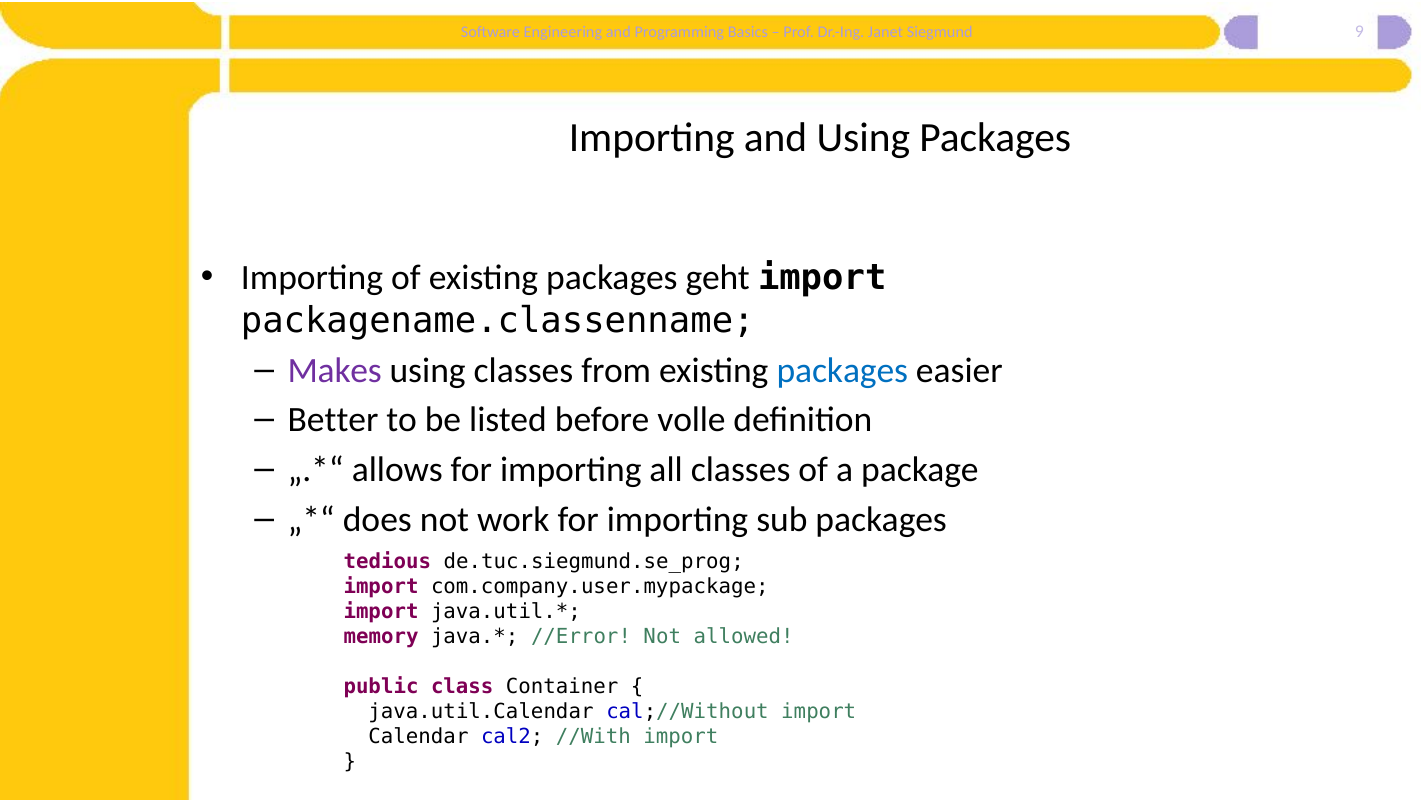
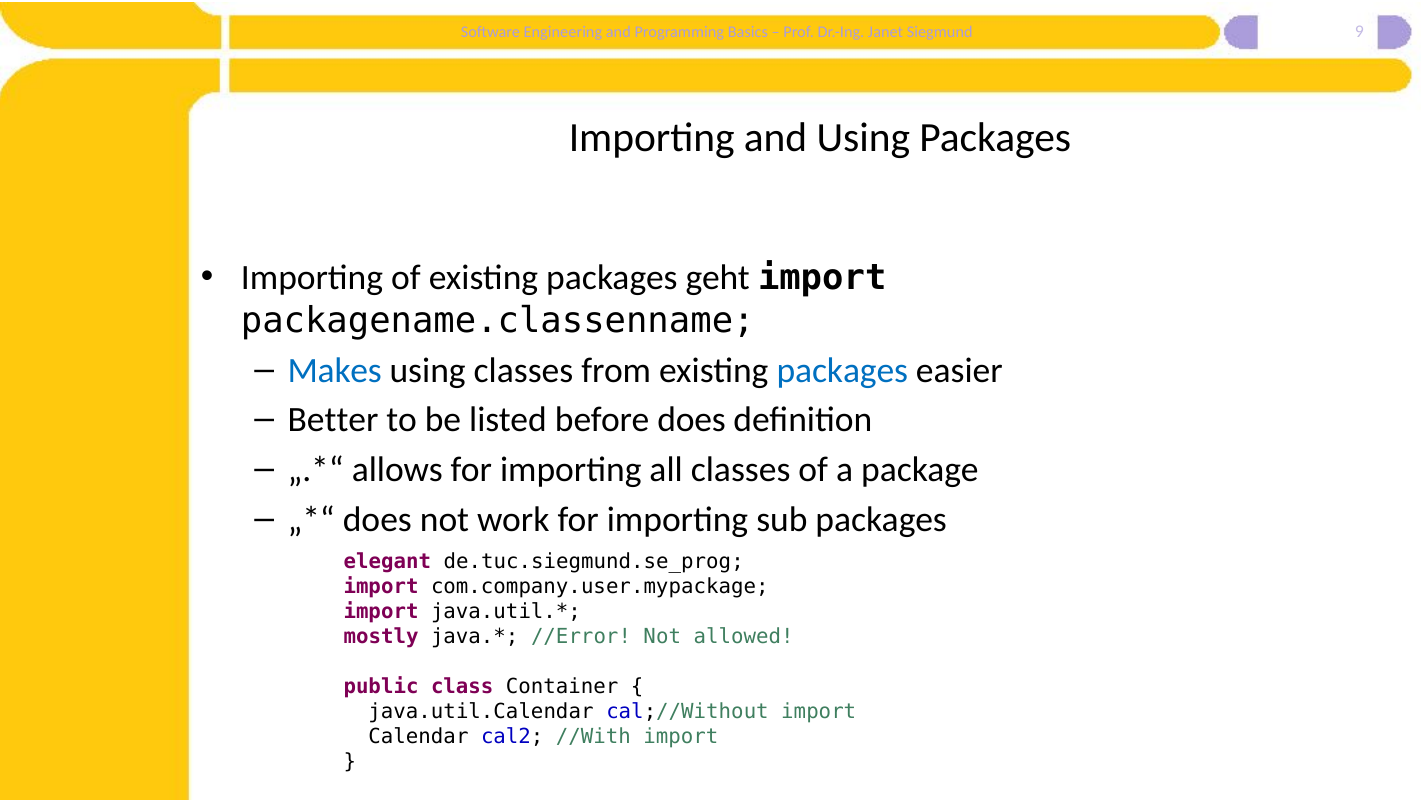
Makes colour: purple -> blue
before volle: volle -> does
tedious: tedious -> elegant
memory: memory -> mostly
